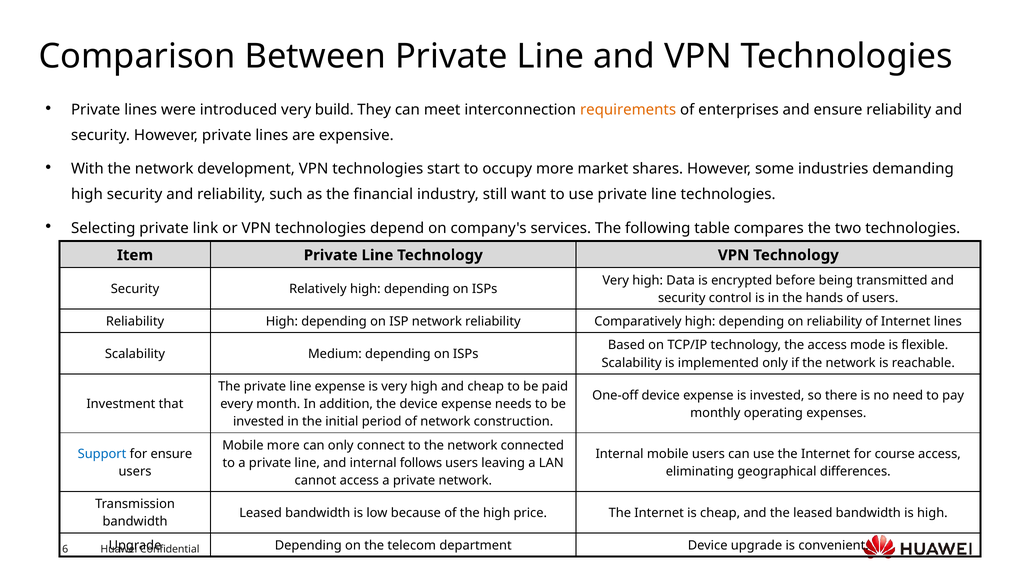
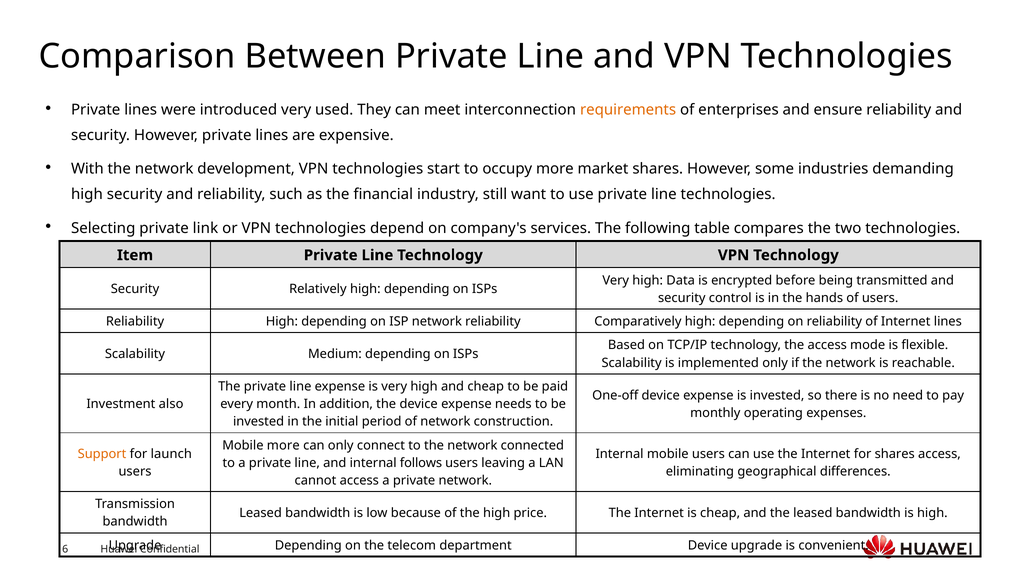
build: build -> used
that: that -> also
Support colour: blue -> orange
for ensure: ensure -> launch
for course: course -> shares
